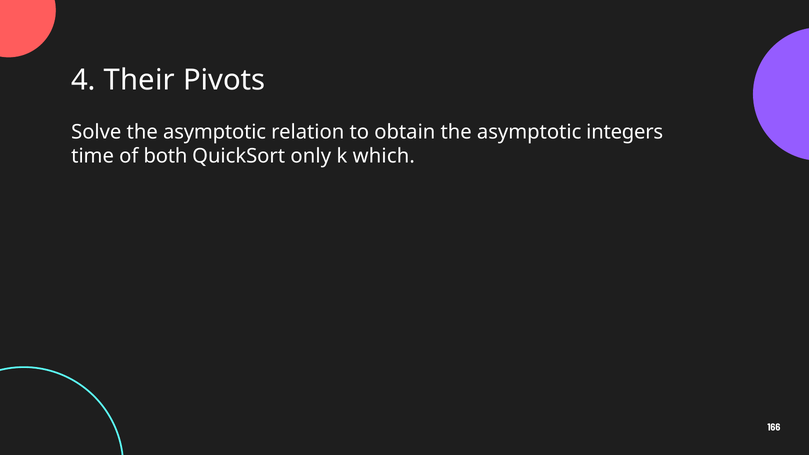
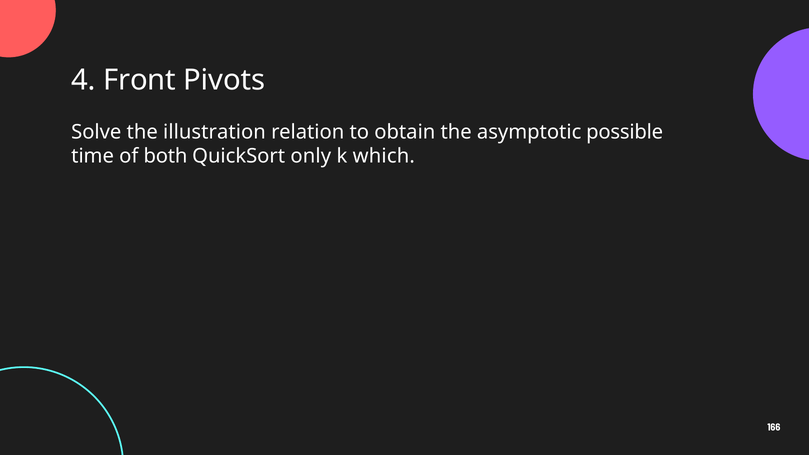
Their: Their -> Front
Solve the asymptotic: asymptotic -> illustration
integers: integers -> possible
